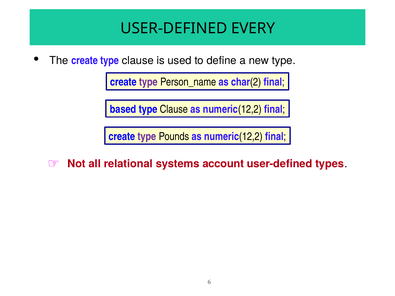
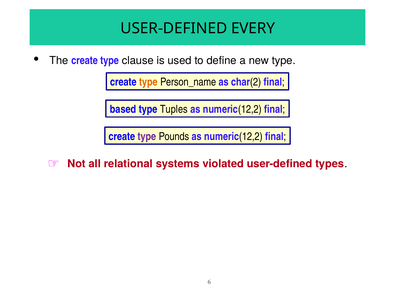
type at (148, 82) colour: purple -> orange
Clause at (174, 109): Clause -> Tuples
account: account -> violated
